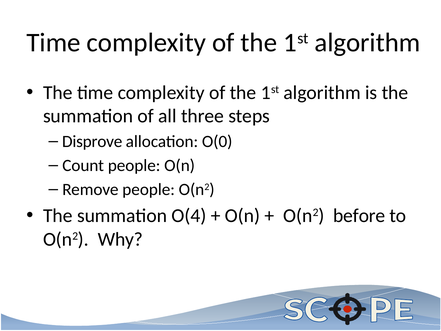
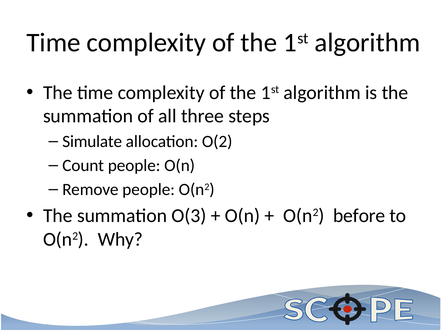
Disprove: Disprove -> Simulate
O(0: O(0 -> O(2
O(4: O(4 -> O(3
